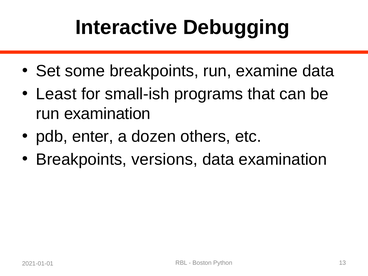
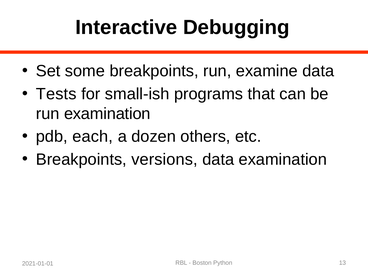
Least: Least -> Tests
enter: enter -> each
